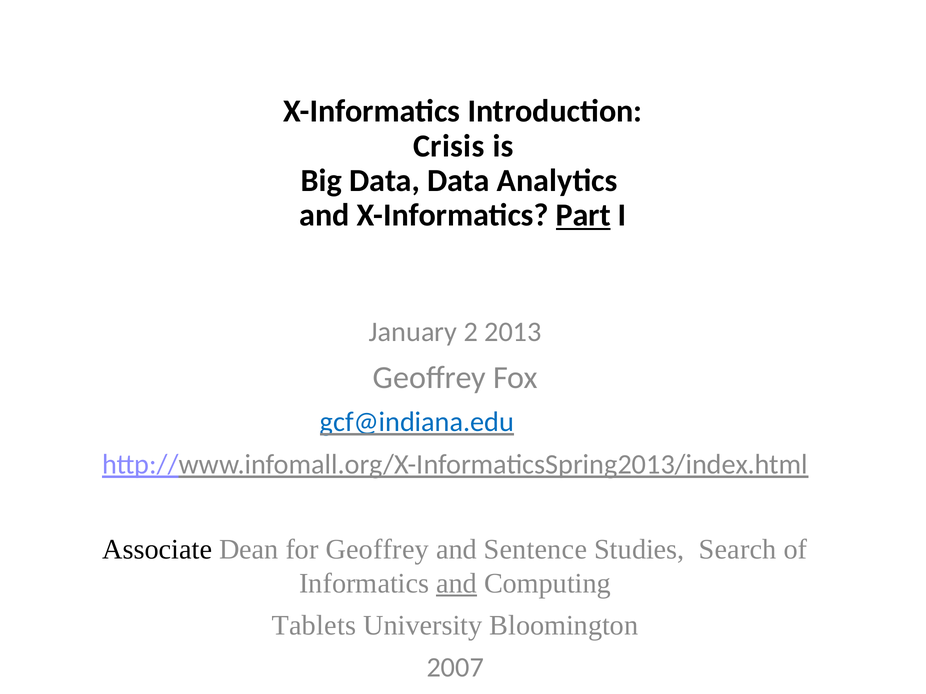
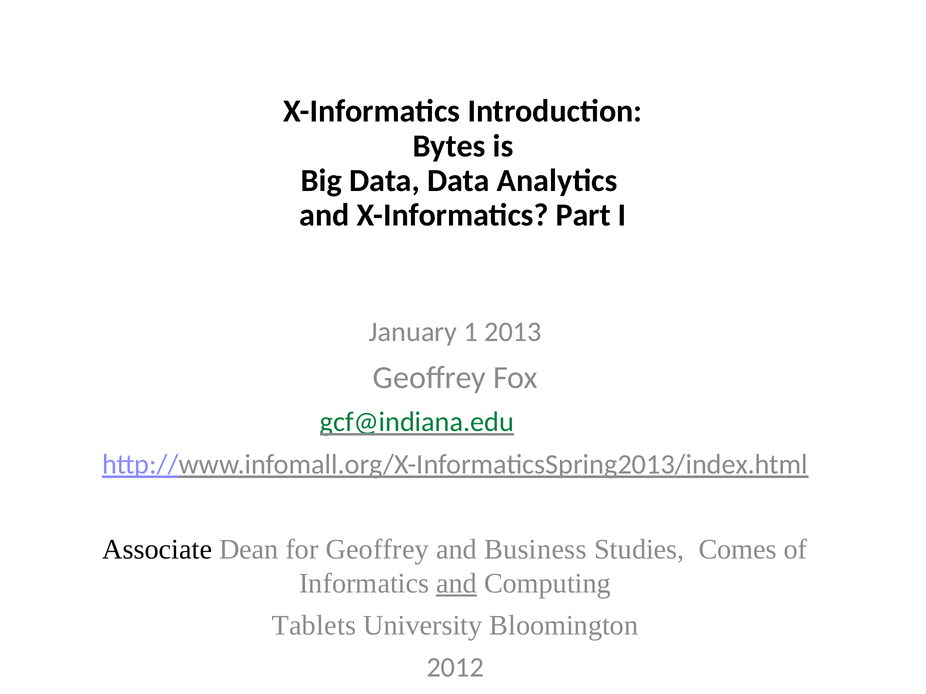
Crisis: Crisis -> Bytes
Part underline: present -> none
2: 2 -> 1
gcf@indiana.edu colour: blue -> green
Sentence: Sentence -> Business
Search: Search -> Comes
2007: 2007 -> 2012
